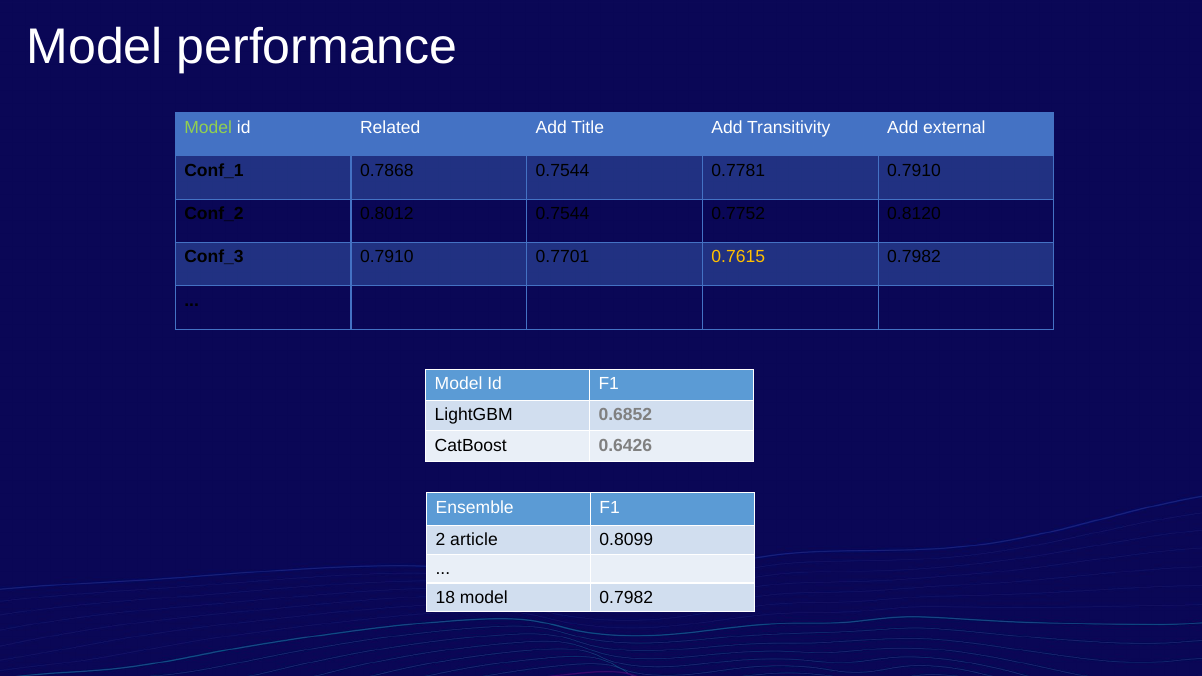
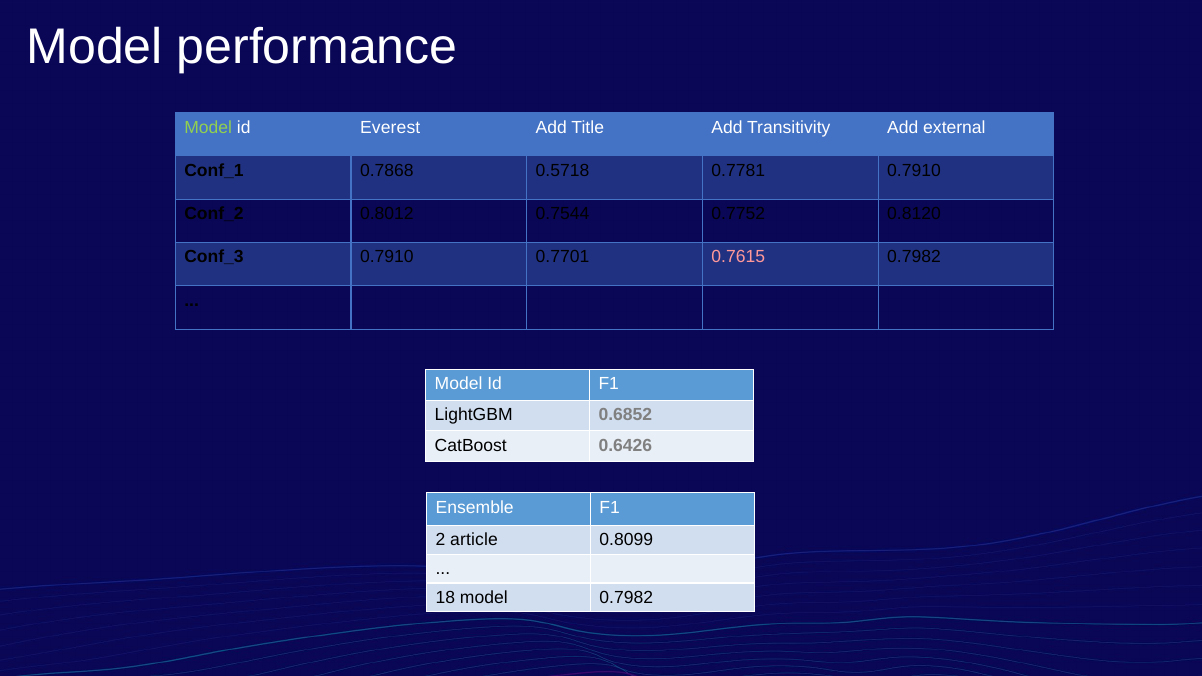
Related: Related -> Everest
0.7868 0.7544: 0.7544 -> 0.5718
0.7615 colour: yellow -> pink
